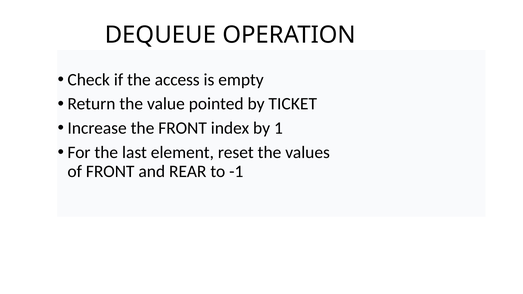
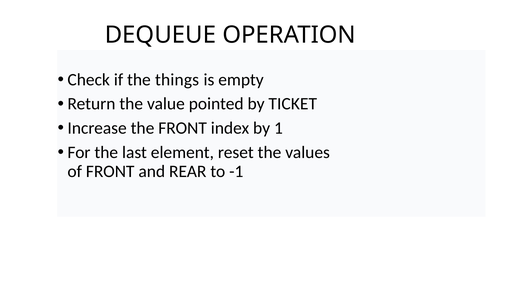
access: access -> things
